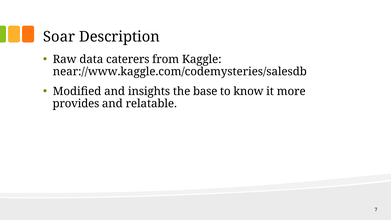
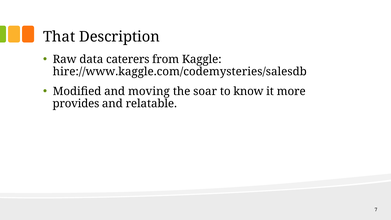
Soar: Soar -> That
near://www.kaggle.com/codemysteries/salesdb: near://www.kaggle.com/codemysteries/salesdb -> hire://www.kaggle.com/codemysteries/salesdb
insights: insights -> moving
base: base -> soar
